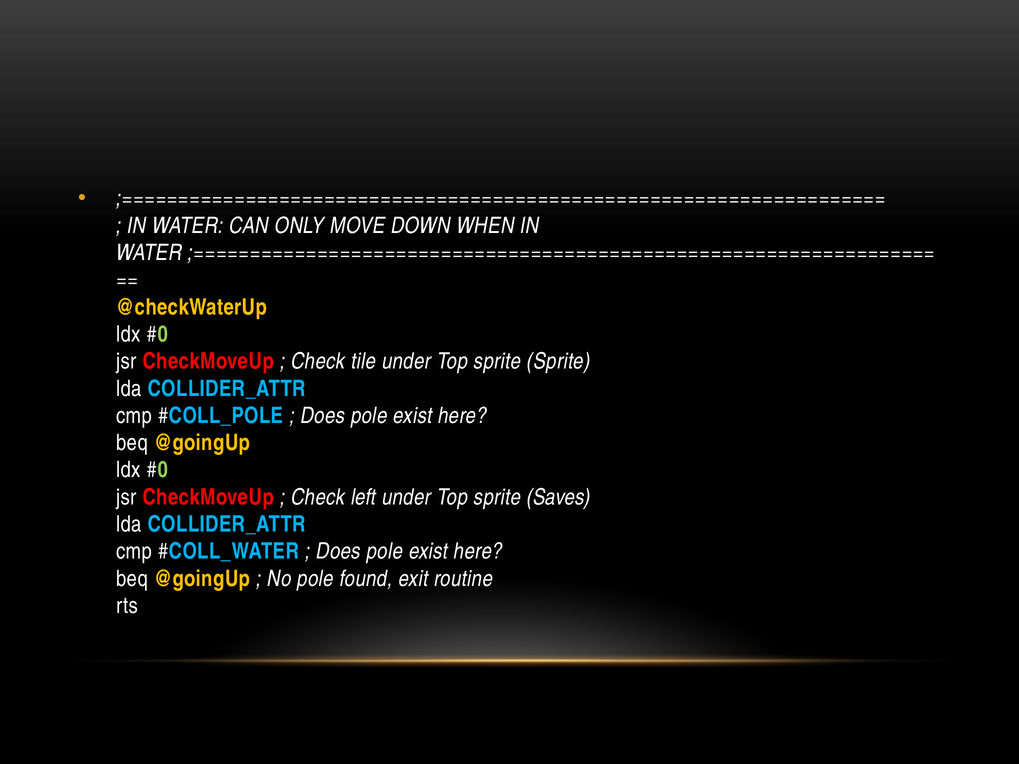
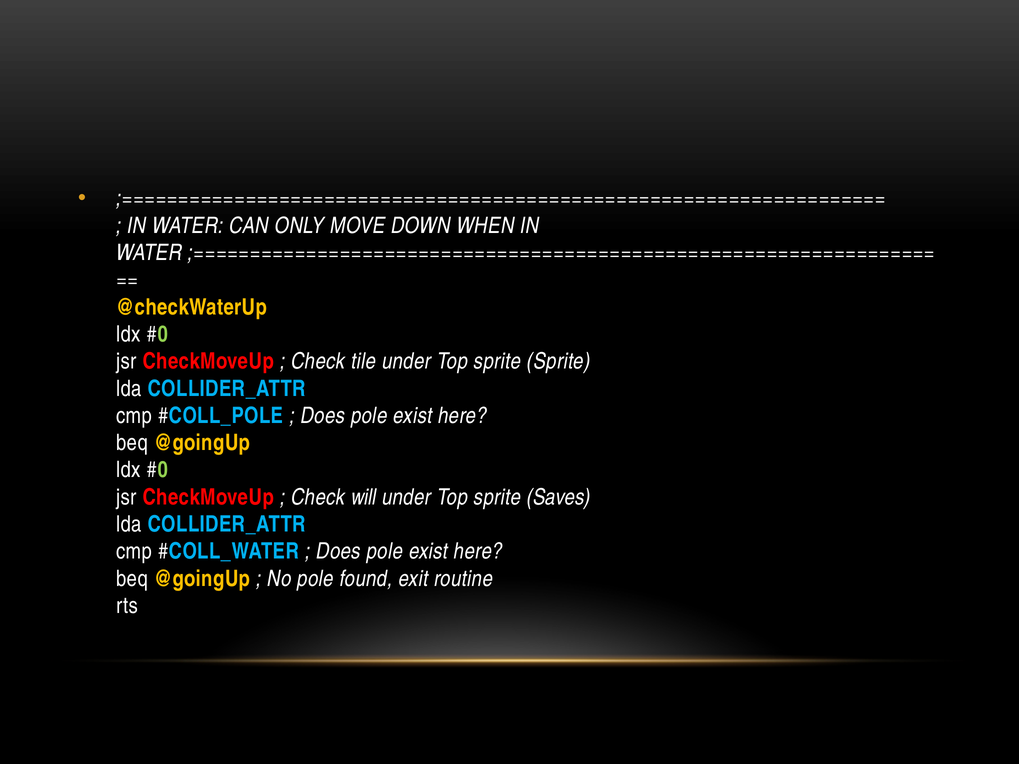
left: left -> will
